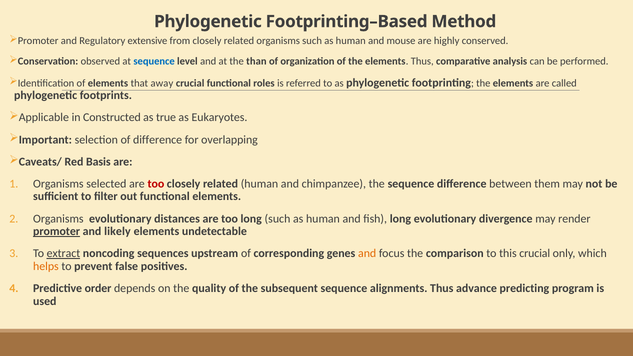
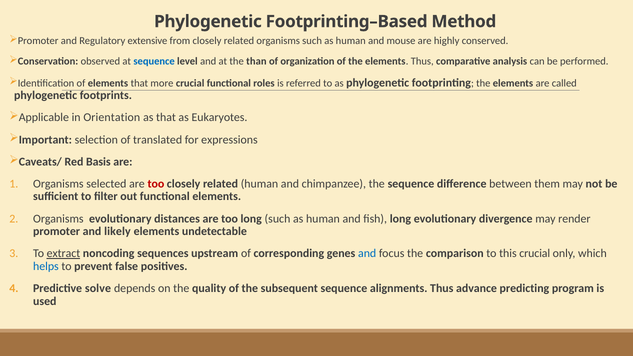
away: away -> more
Constructed: Constructed -> Orientation
as true: true -> that
of difference: difference -> translated
overlapping: overlapping -> expressions
promoter underline: present -> none
and at (367, 254) colour: orange -> blue
helps colour: orange -> blue
order: order -> solve
